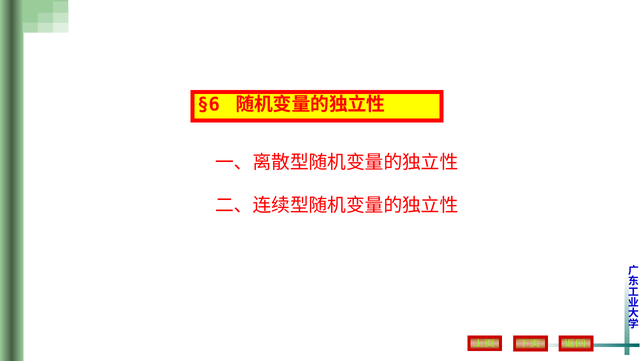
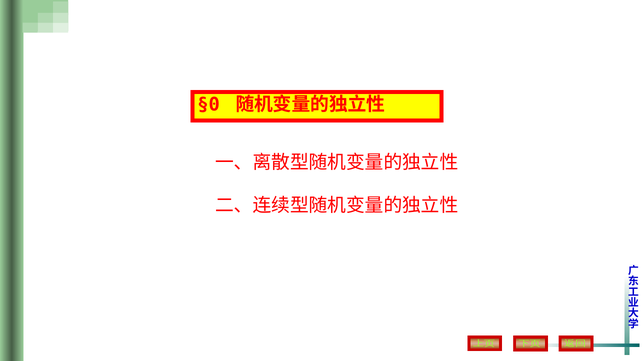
§6: §6 -> §0
